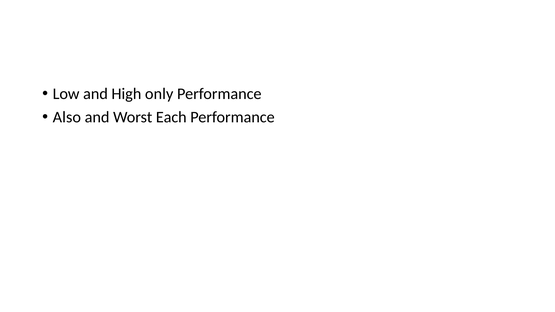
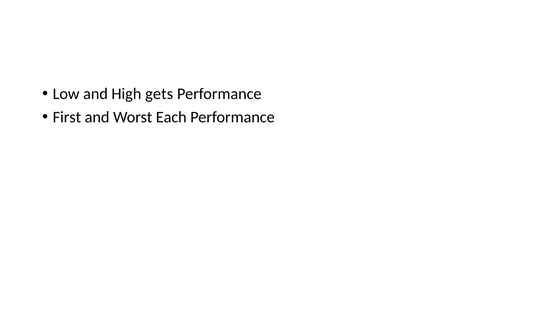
only: only -> gets
Also: Also -> First
